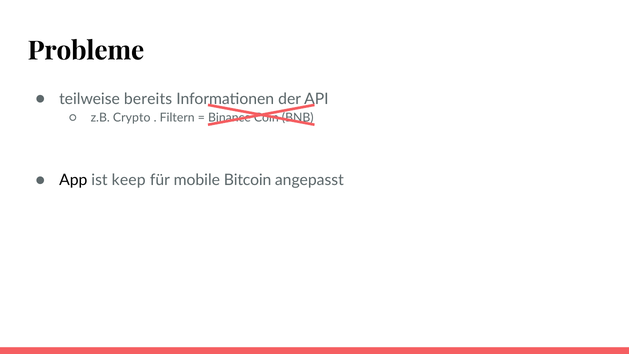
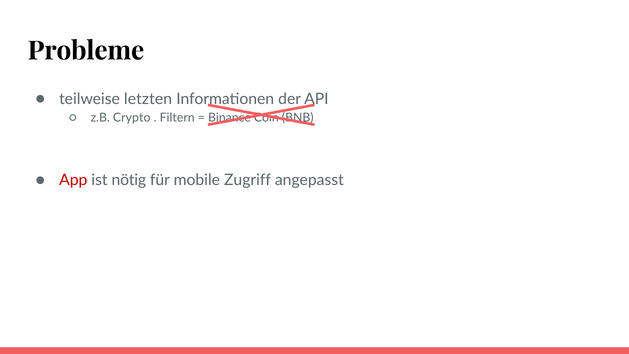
bereits: bereits -> letzten
App colour: black -> red
keep: keep -> nötig
Bitcoin: Bitcoin -> Zugriff
